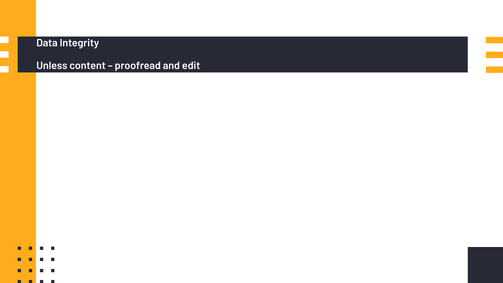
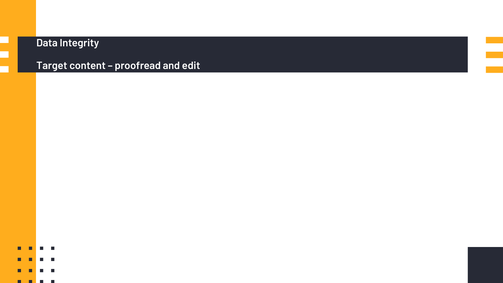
Unless: Unless -> Target
